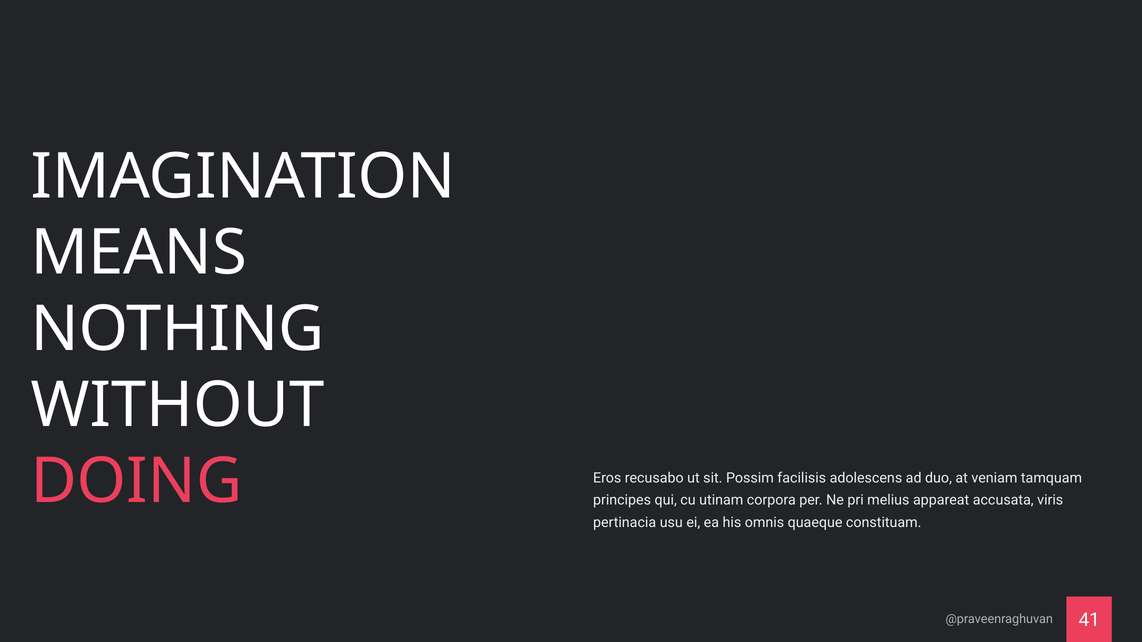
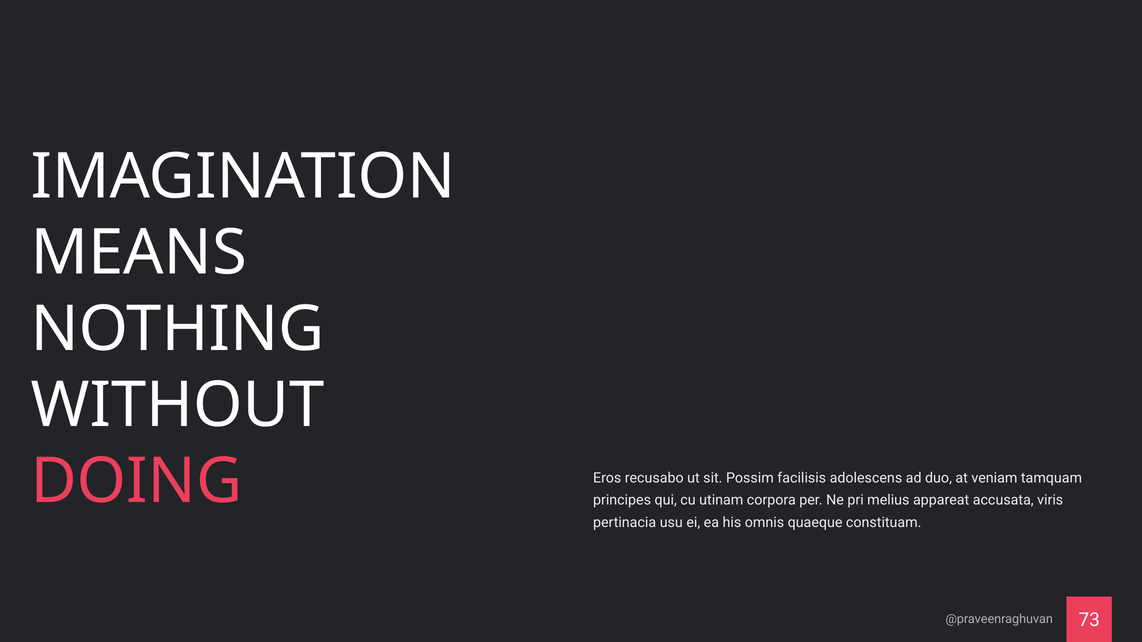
41: 41 -> 73
